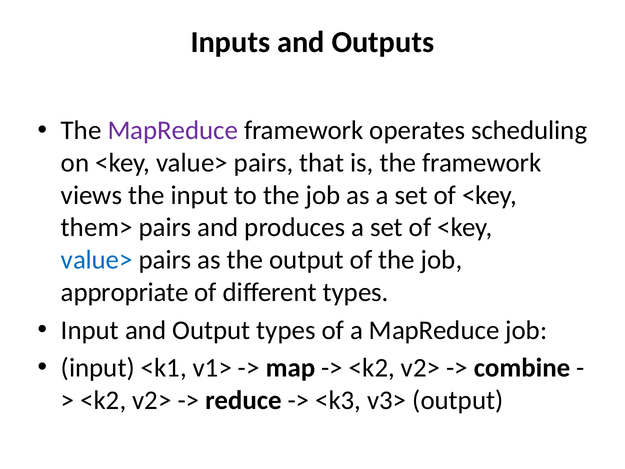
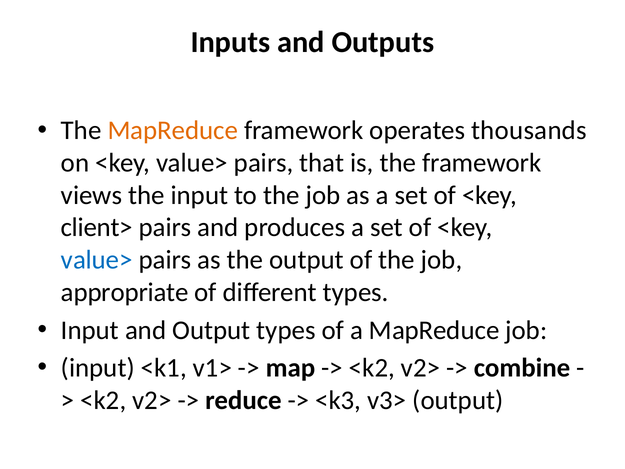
MapReduce at (173, 131) colour: purple -> orange
scheduling: scheduling -> thousands
them>: them> -> client>
